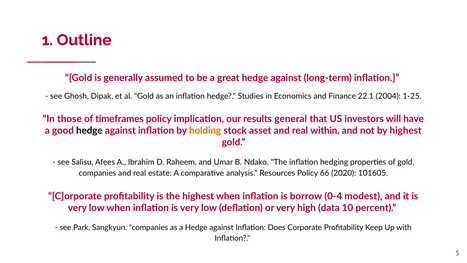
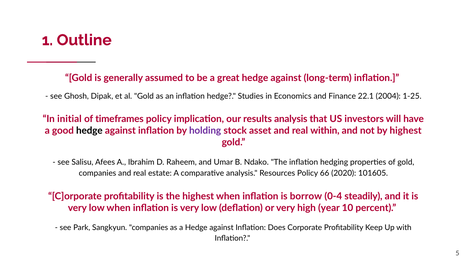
those: those -> initial
results general: general -> analysis
holding colour: orange -> purple
modest: modest -> steadily
data: data -> year
